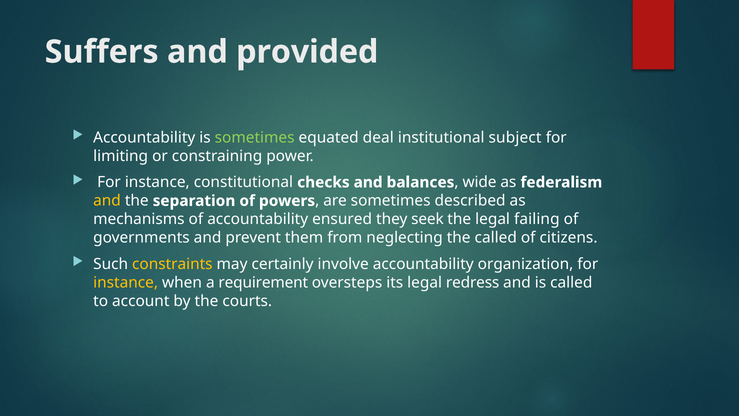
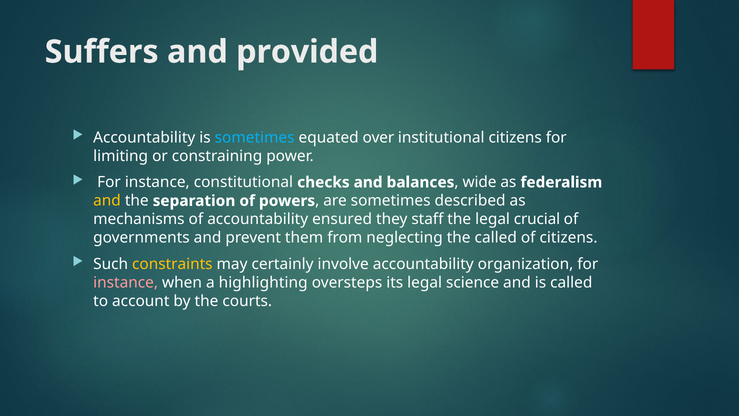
sometimes at (255, 138) colour: light green -> light blue
deal: deal -> over
institutional subject: subject -> citizens
seek: seek -> staff
failing: failing -> crucial
instance at (126, 282) colour: yellow -> pink
requirement: requirement -> highlighting
redress: redress -> science
